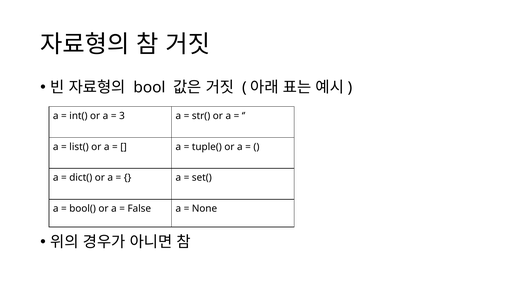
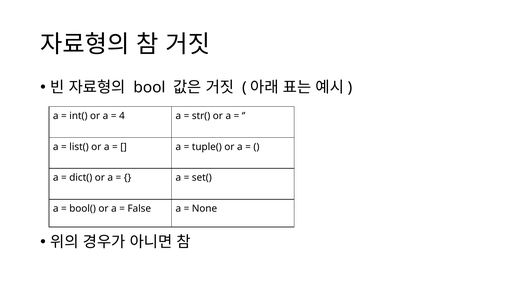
3: 3 -> 4
